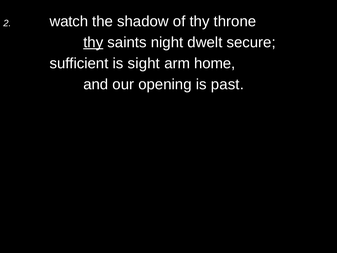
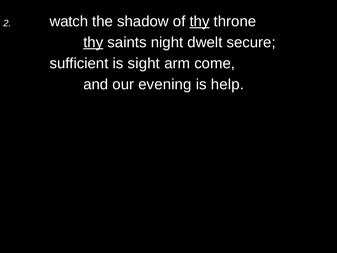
thy at (200, 21) underline: none -> present
home: home -> come
opening: opening -> evening
past: past -> help
